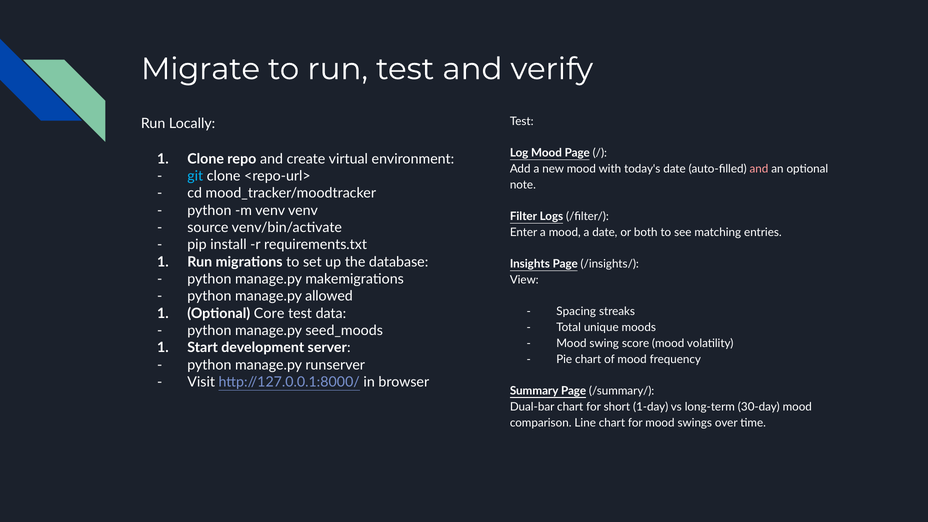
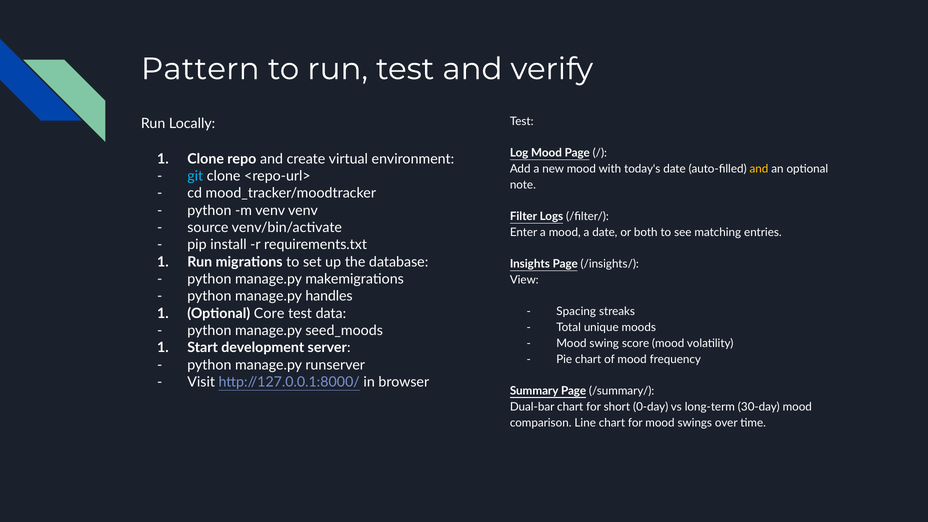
Migrate: Migrate -> Pattern
and at (759, 169) colour: pink -> yellow
allowed: allowed -> handles
1-day: 1-day -> 0-day
